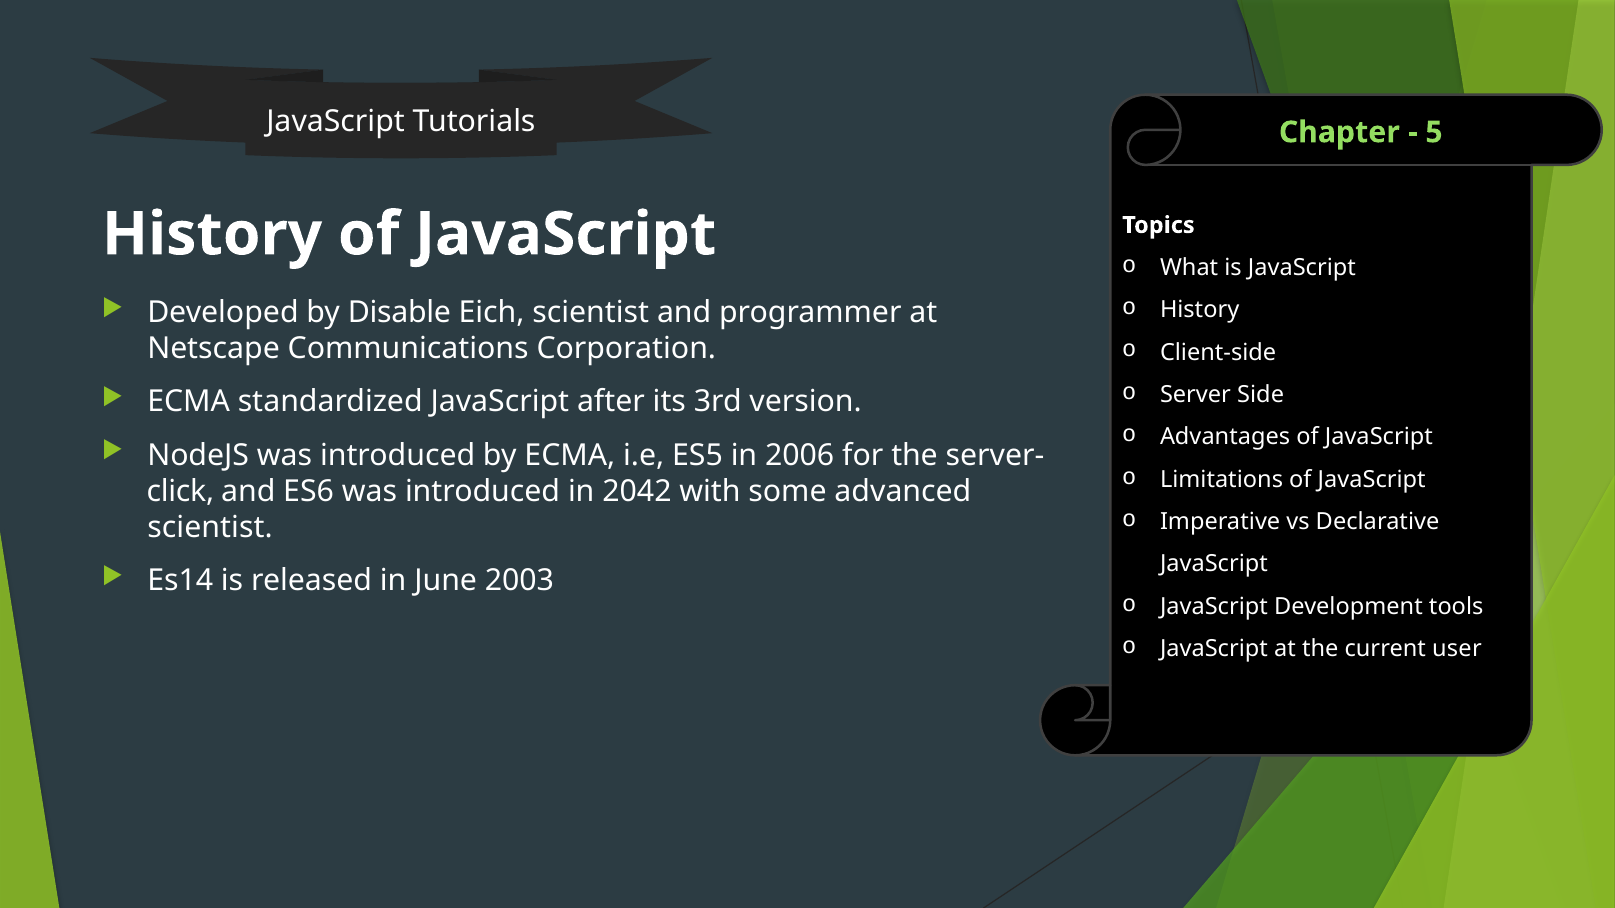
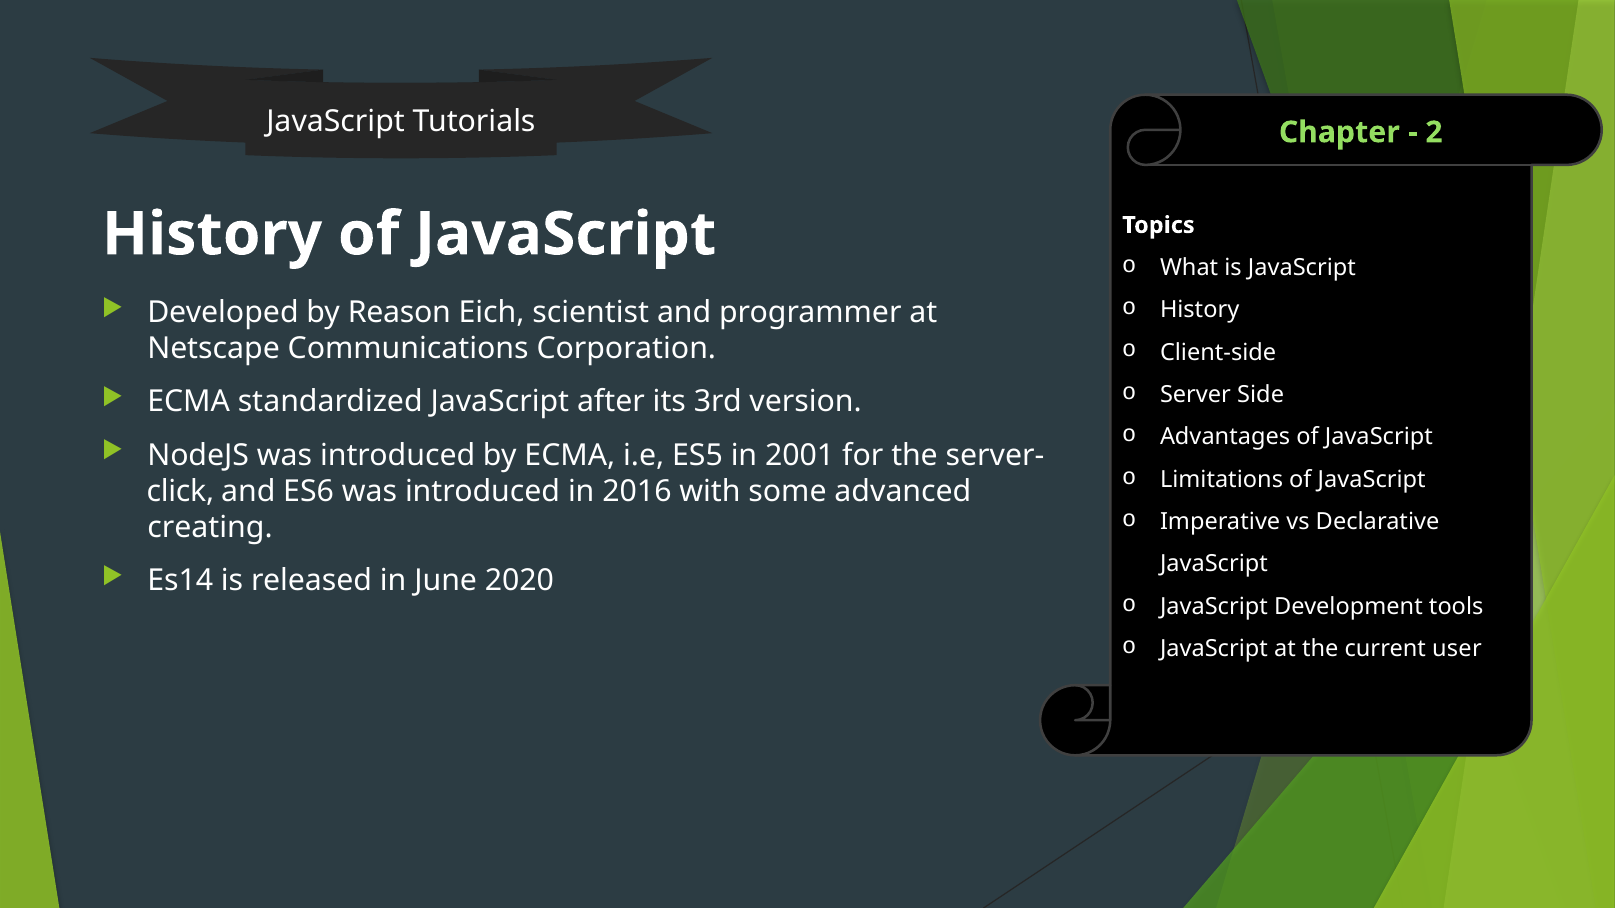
5: 5 -> 2
Disable: Disable -> Reason
2006: 2006 -> 2001
2042: 2042 -> 2016
scientist at (210, 528): scientist -> creating
2003: 2003 -> 2020
